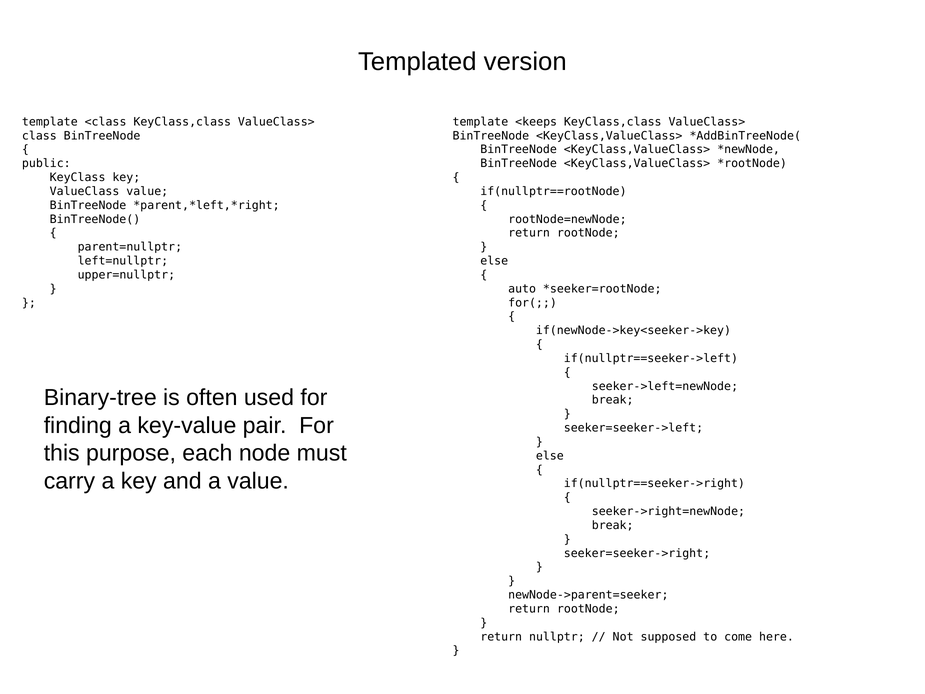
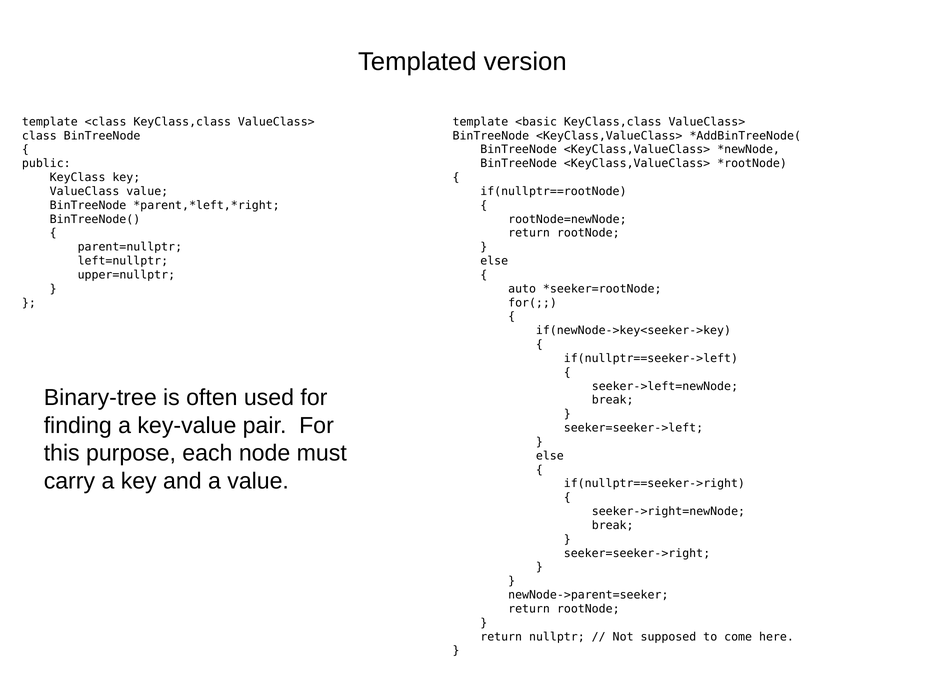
<keeps: <keeps -> <basic
